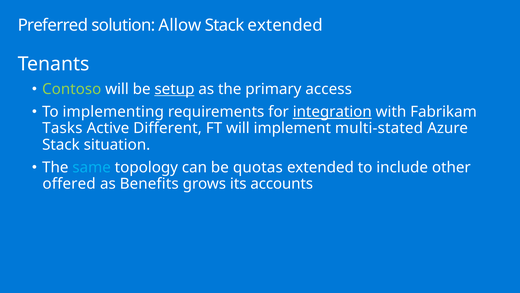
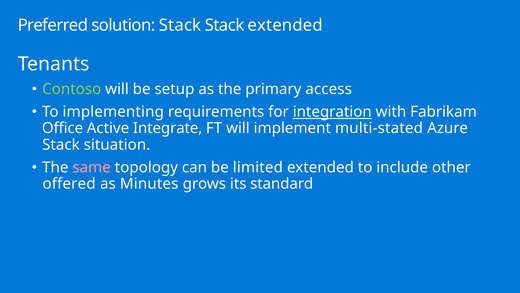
solution Allow: Allow -> Stack
setup underline: present -> none
Tasks: Tasks -> Office
Different: Different -> Integrate
same colour: light blue -> pink
quotas: quotas -> limited
Benefits: Benefits -> Minutes
accounts: accounts -> standard
